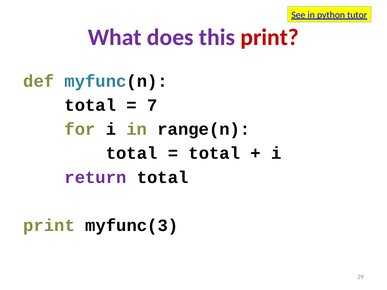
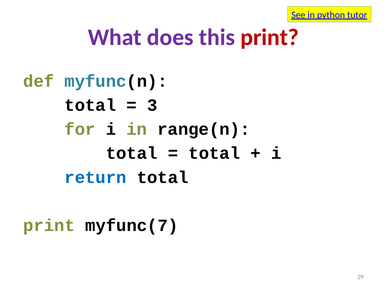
7: 7 -> 3
return colour: purple -> blue
myfunc(3: myfunc(3 -> myfunc(7
